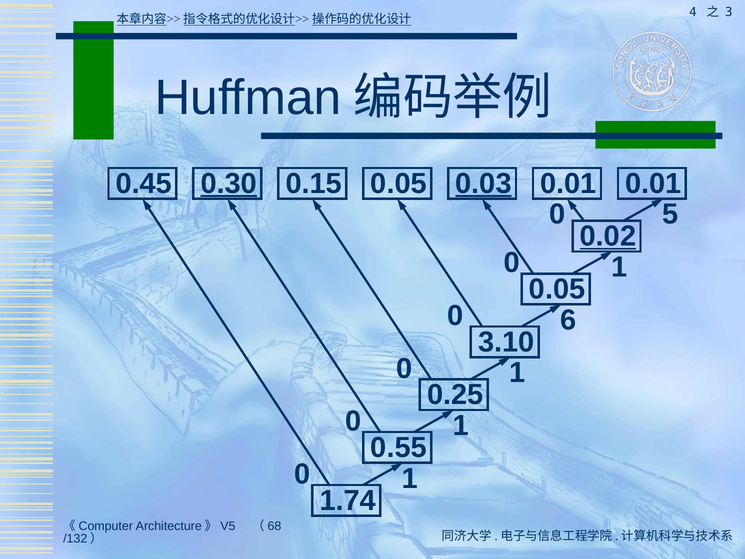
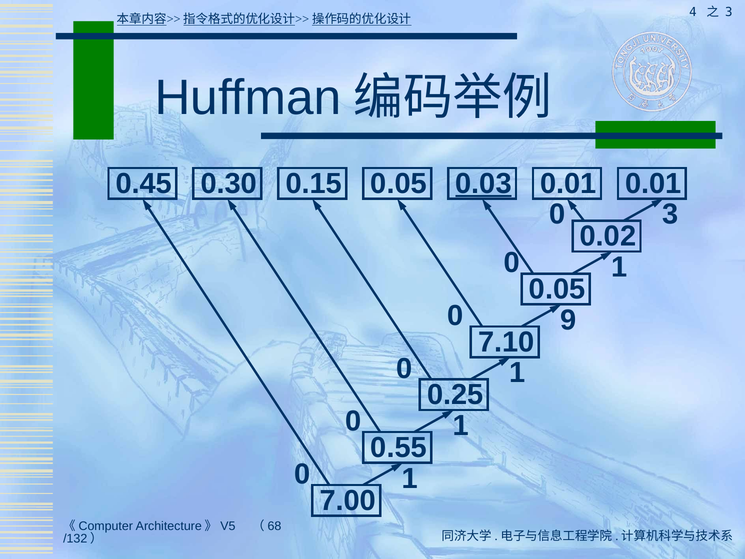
0.30 underline: present -> none
0 5: 5 -> 3
0.02 underline: present -> none
6: 6 -> 9
3.10: 3.10 -> 7.10
1.74: 1.74 -> 7.00
